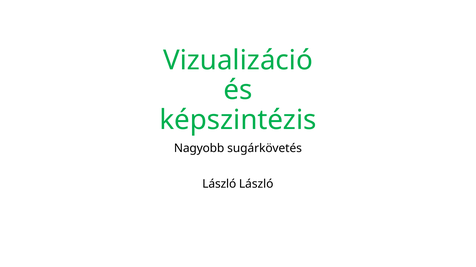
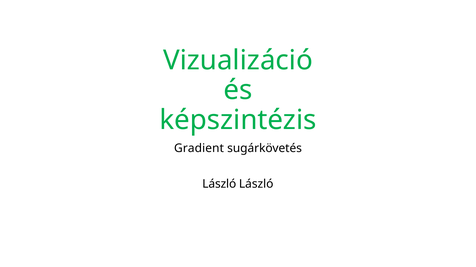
Nagyobb: Nagyobb -> Gradient
